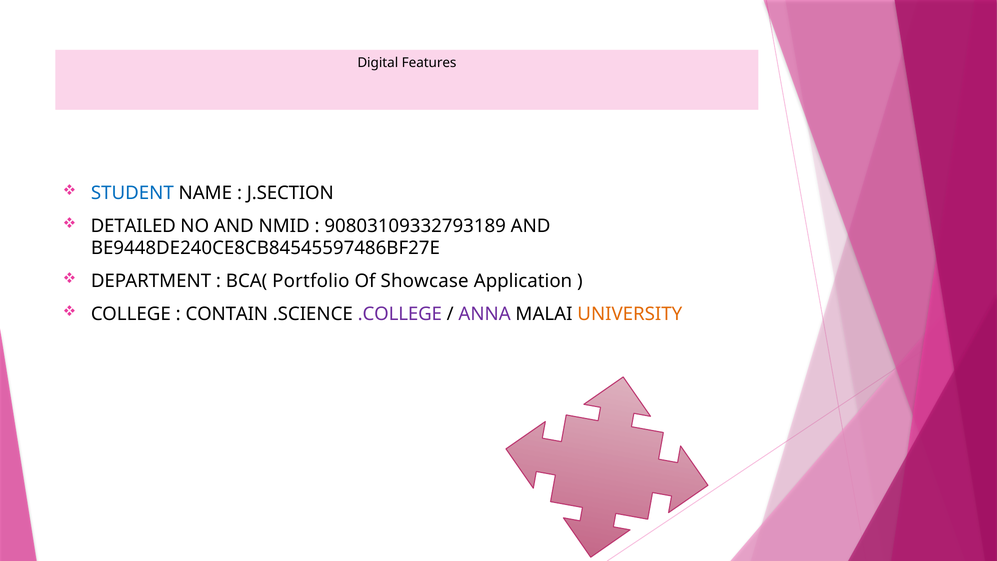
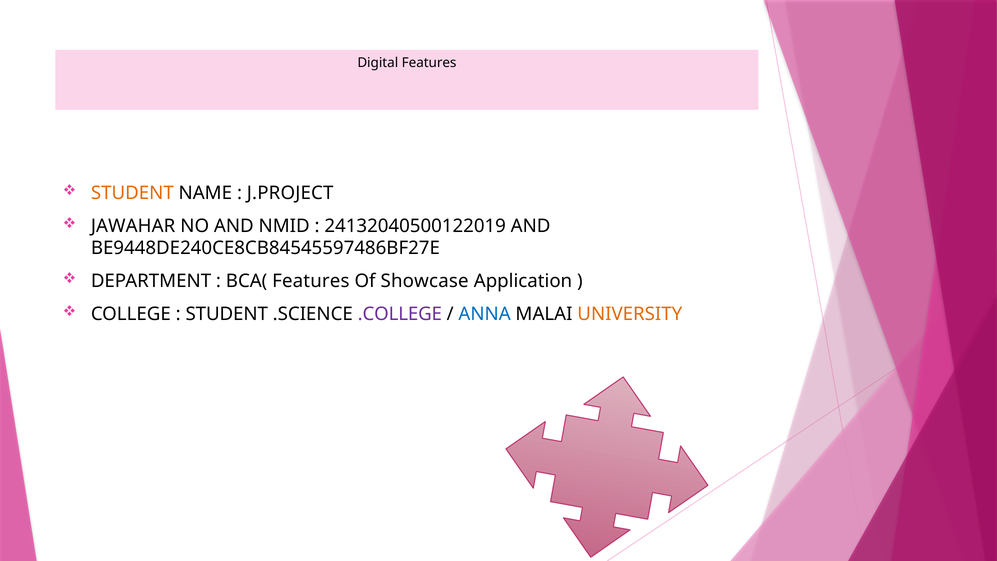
STUDENT at (132, 193) colour: blue -> orange
J.SECTION: J.SECTION -> J.PROJECT
DETAILED: DETAILED -> JAWAHAR
90803109332793189: 90803109332793189 -> 24132040500122019
BCA( Portfolio: Portfolio -> Features
CONTAIN at (227, 314): CONTAIN -> STUDENT
ANNA colour: purple -> blue
